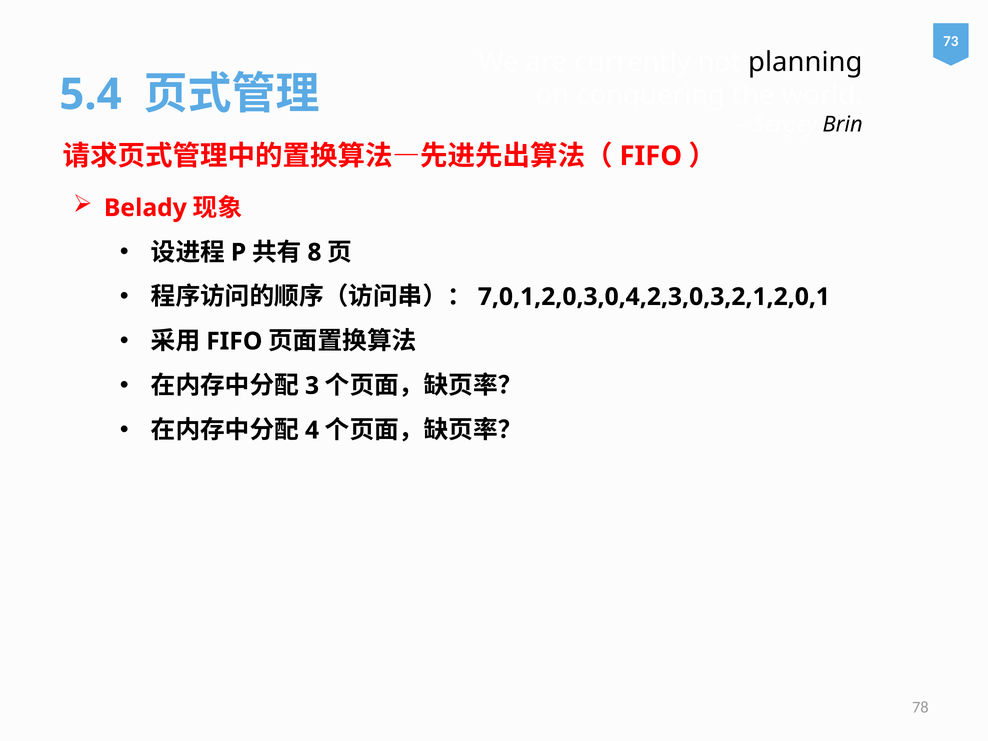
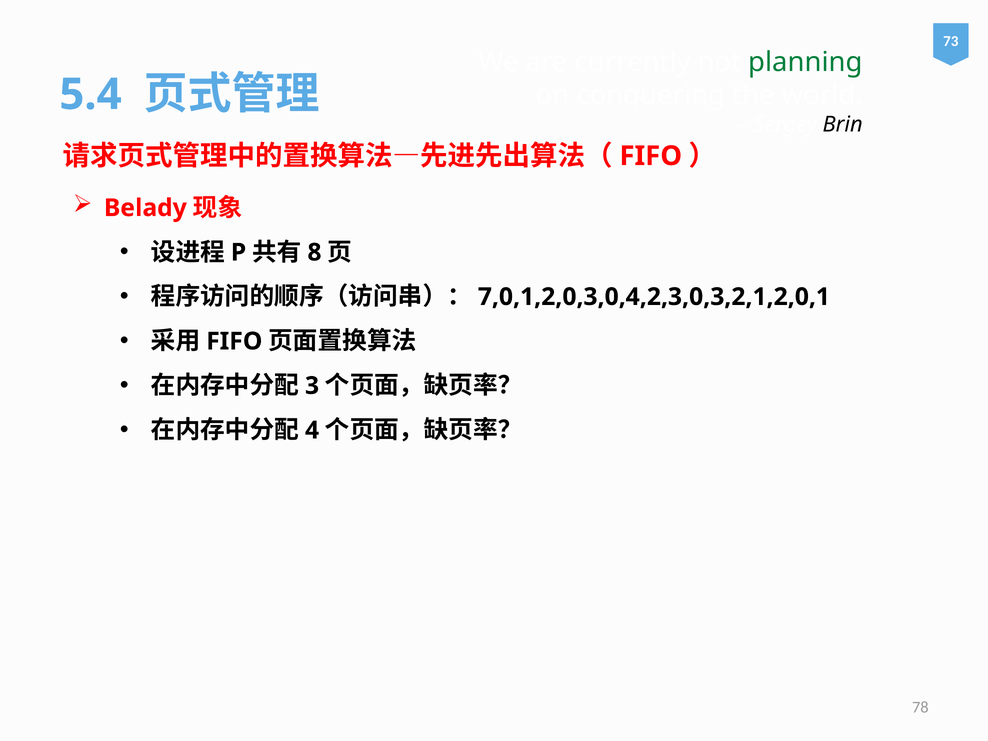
planning colour: black -> green
